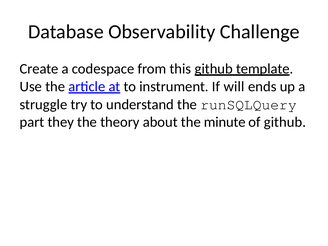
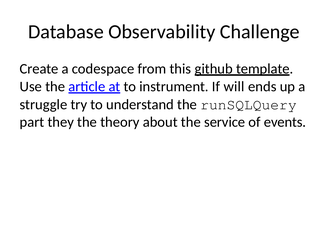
minute: minute -> service
of github: github -> events
